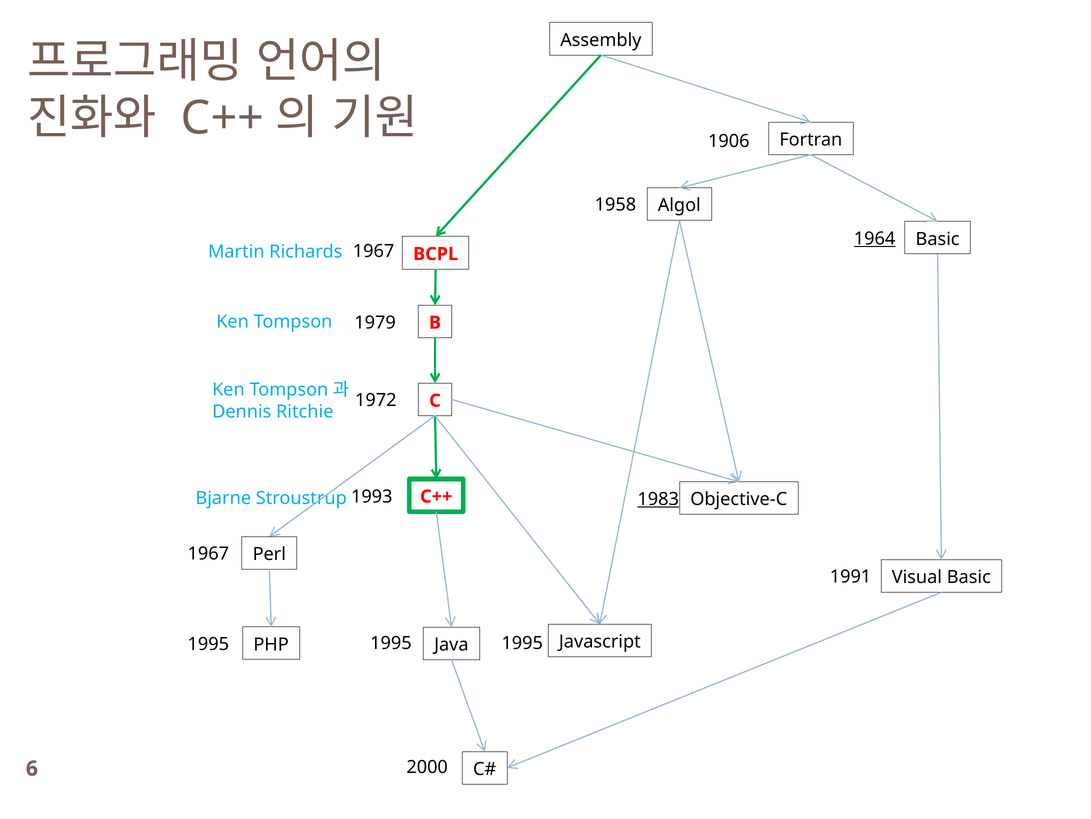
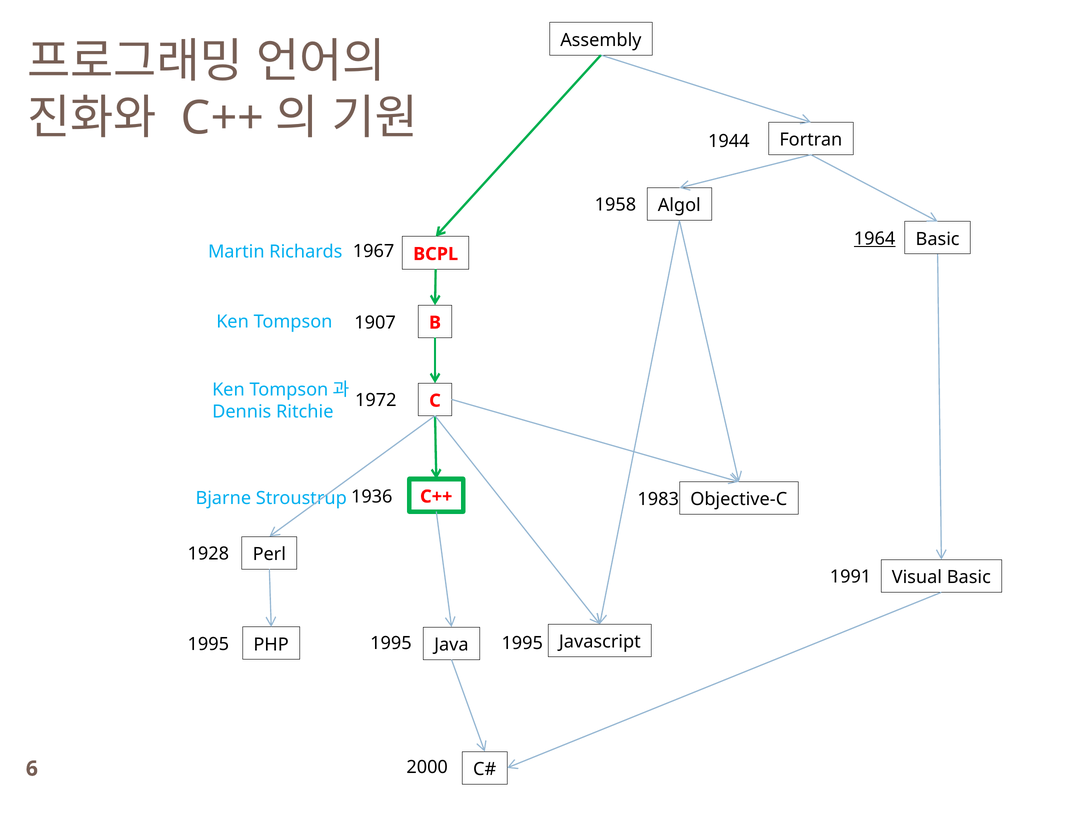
1906: 1906 -> 1944
1979: 1979 -> 1907
1993: 1993 -> 1936
1983 underline: present -> none
1967 at (208, 553): 1967 -> 1928
